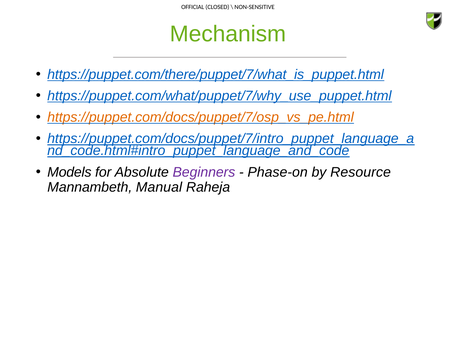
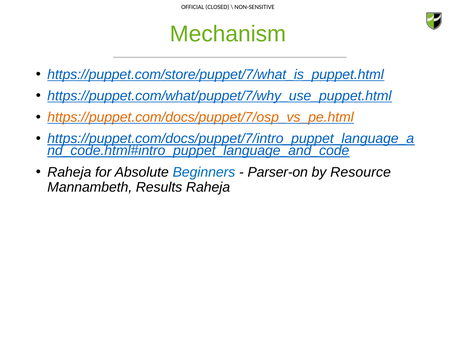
https://puppet.com/there/puppet/7/what_is_puppet.html: https://puppet.com/there/puppet/7/what_is_puppet.html -> https://puppet.com/store/puppet/7/what_is_puppet.html
Models at (69, 172): Models -> Raheja
Beginners colour: purple -> blue
Phase-on: Phase-on -> Parser-on
Manual: Manual -> Results
